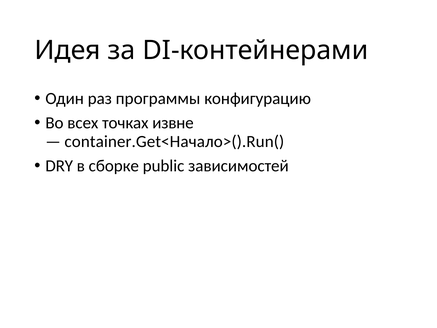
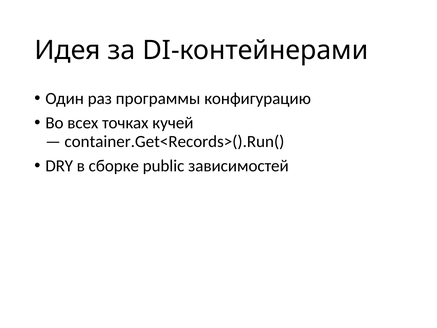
извне: извне -> кучей
container.Get<Начало>().Run(: container.Get<Начало>().Run( -> container.Get<Records>().Run(
